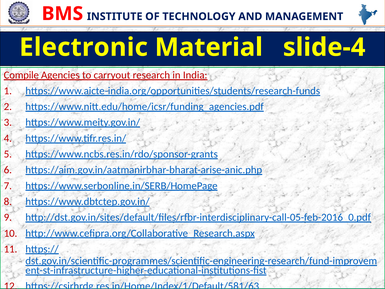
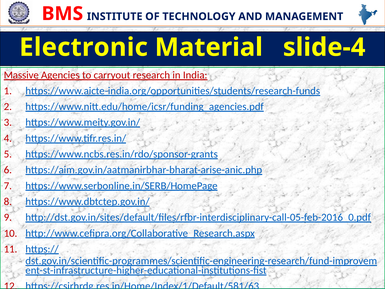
Compile: Compile -> Massive
